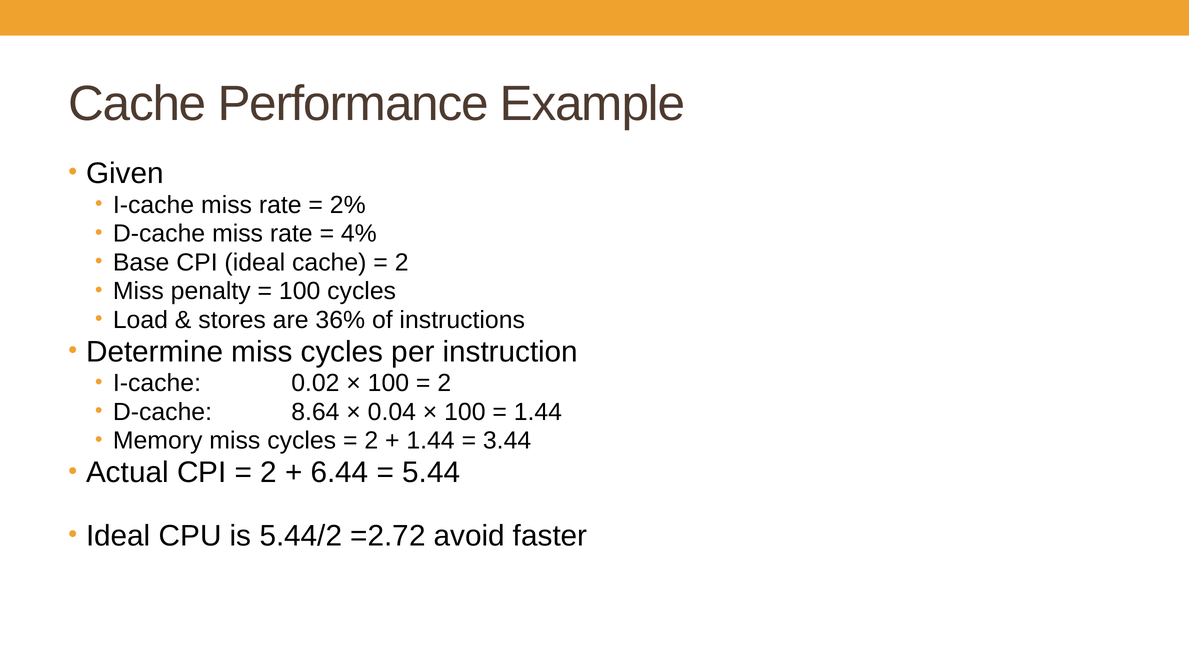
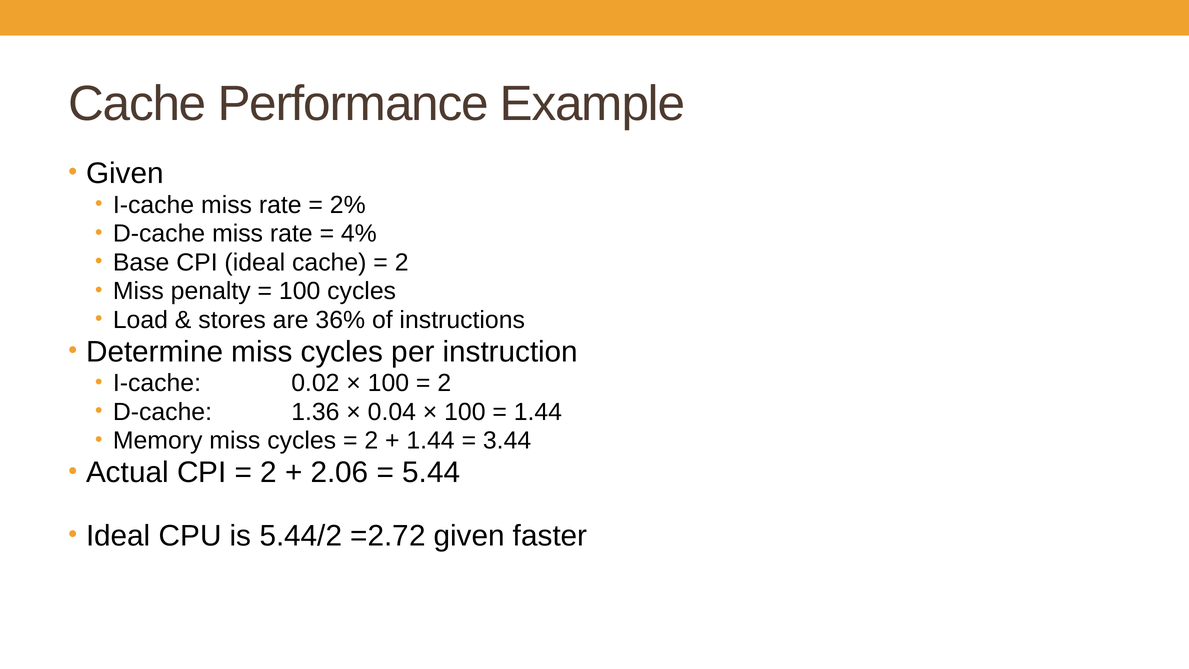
8.64: 8.64 -> 1.36
6.44: 6.44 -> 2.06
=2.72 avoid: avoid -> given
